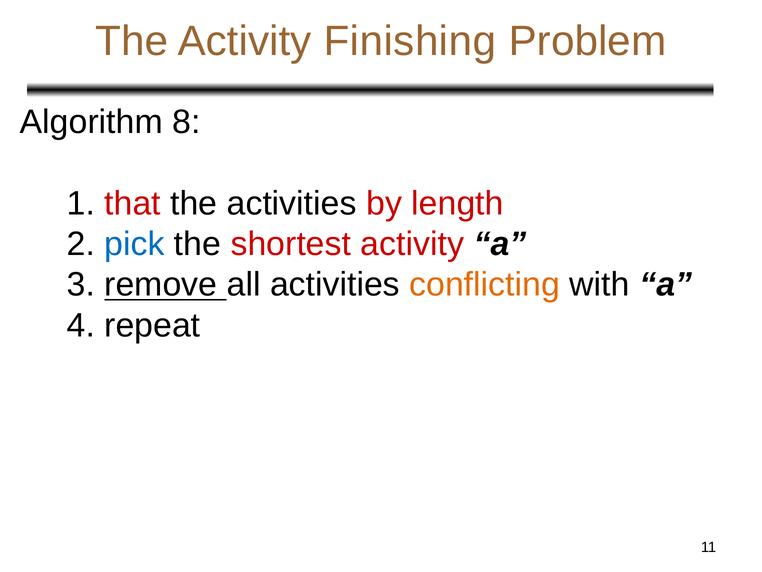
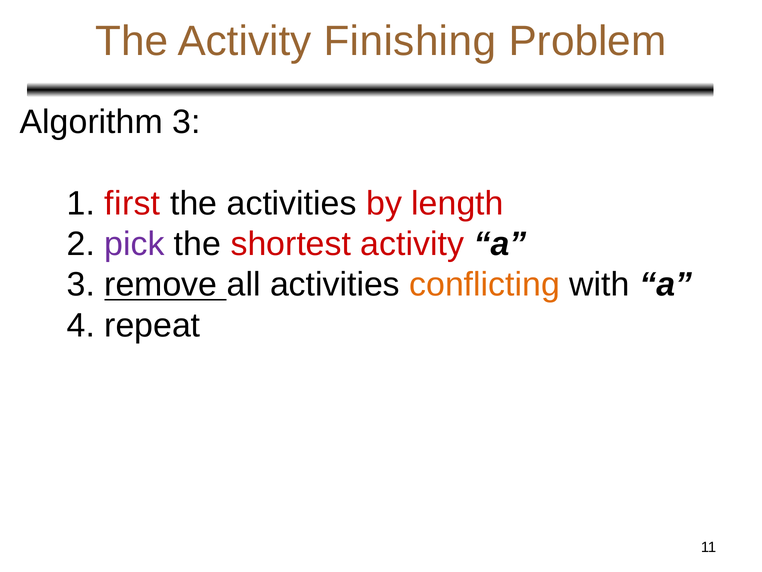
Algorithm 8: 8 -> 3
that: that -> first
pick colour: blue -> purple
